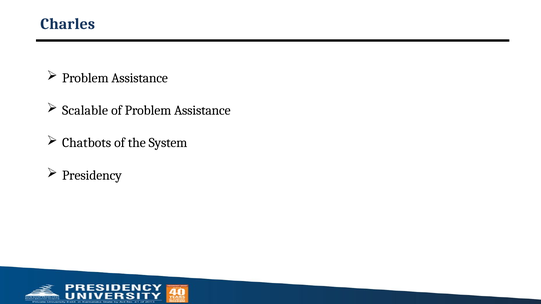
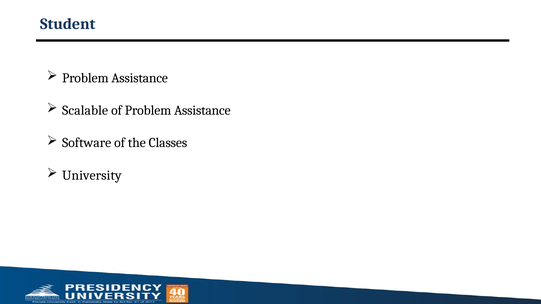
Charles: Charles -> Student
Chatbots: Chatbots -> Software
System: System -> Classes
Presidency: Presidency -> University
